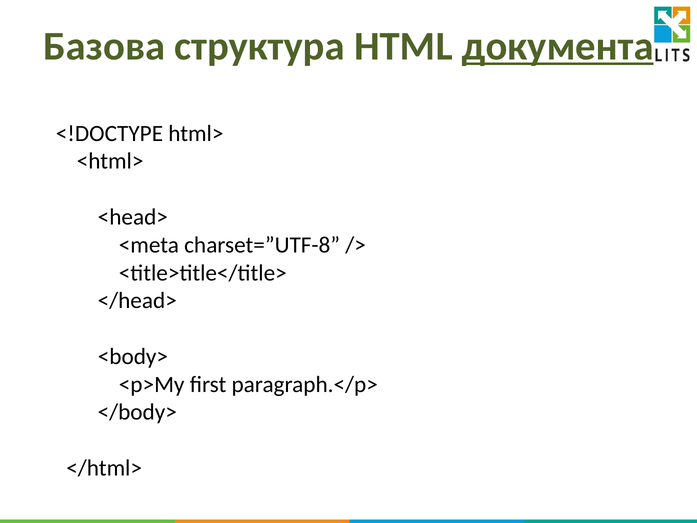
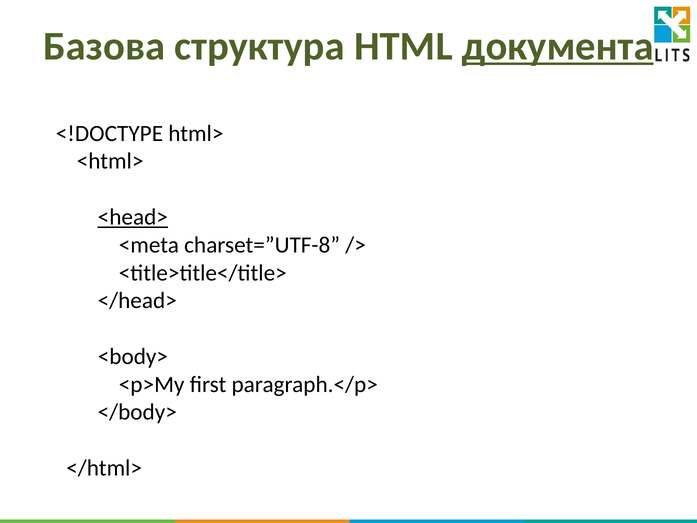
<head> underline: none -> present
